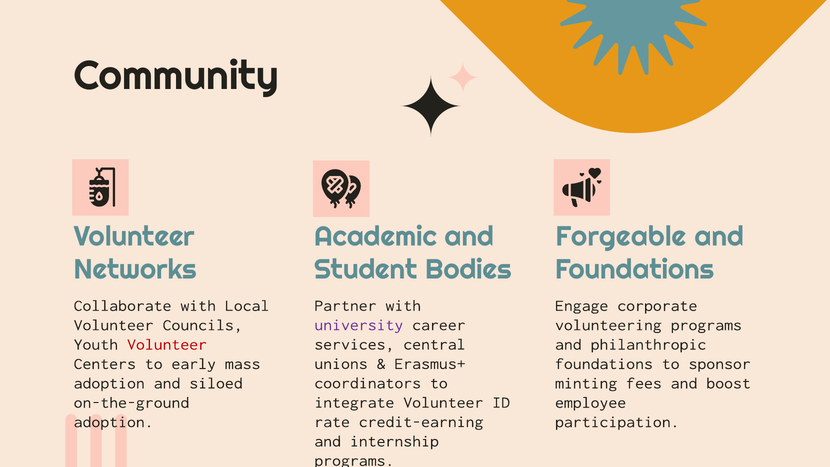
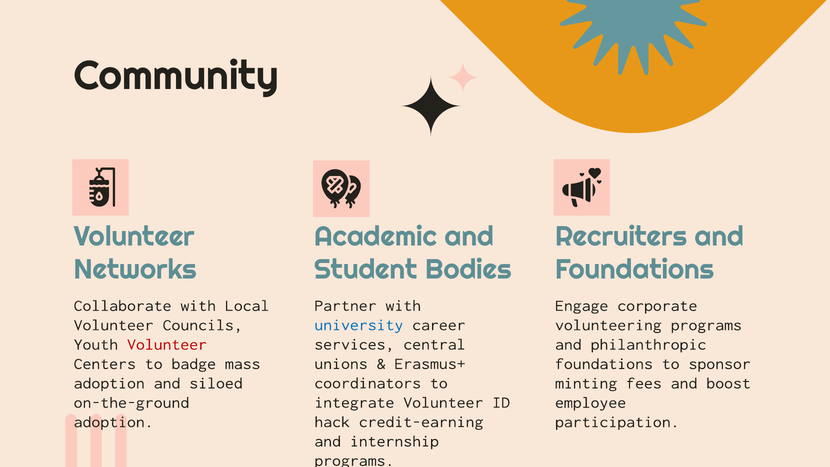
Forgeable: Forgeable -> Recruiters
university colour: purple -> blue
early: early -> badge
rate: rate -> hack
